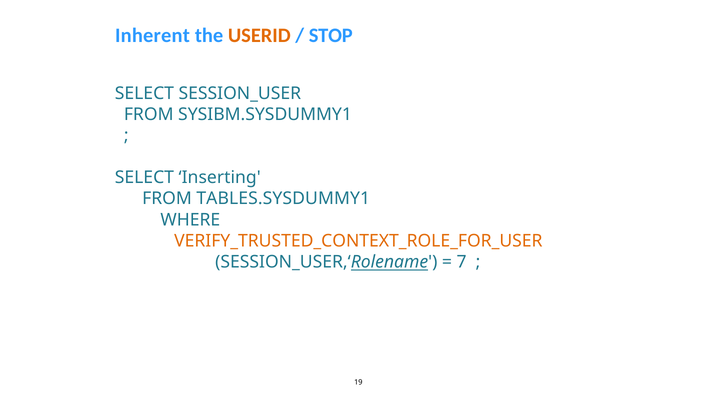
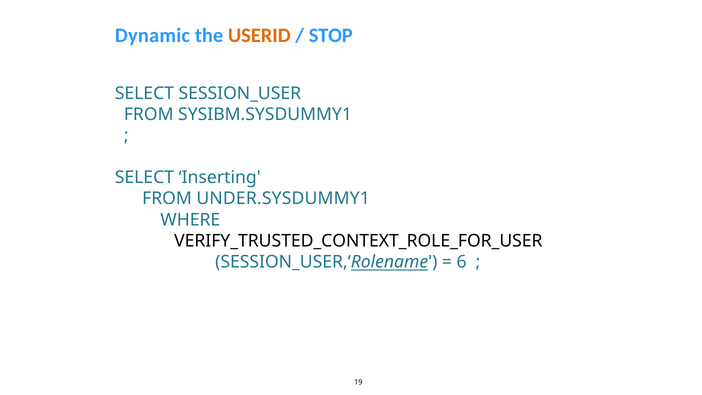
Inherent: Inherent -> Dynamic
TABLES.SYSDUMMY1: TABLES.SYSDUMMY1 -> UNDER.SYSDUMMY1
VERIFY_TRUSTED_CONTEXT_ROLE_FOR_USER colour: orange -> black
7: 7 -> 6
